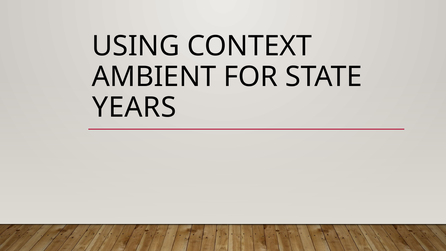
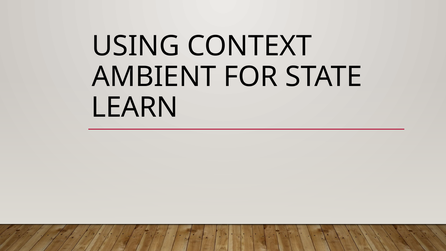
YEARS: YEARS -> LEARN
